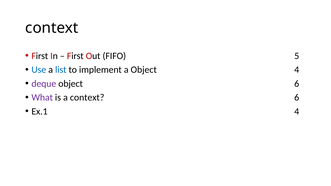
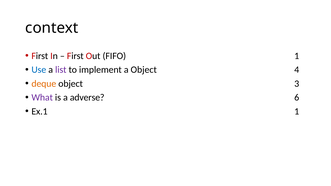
FIFO 5: 5 -> 1
list colour: blue -> purple
deque colour: purple -> orange
object 6: 6 -> 3
a context: context -> adverse
Ex.1 4: 4 -> 1
